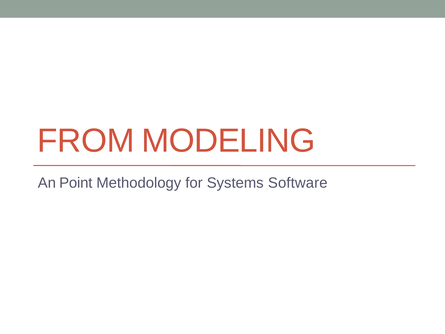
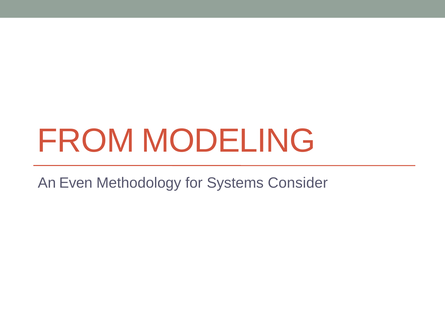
Point: Point -> Even
Software: Software -> Consider
